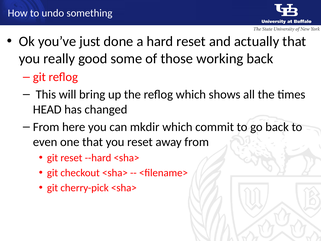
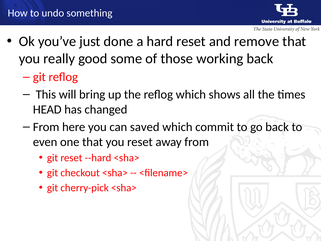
actually: actually -> remove
mkdir: mkdir -> saved
